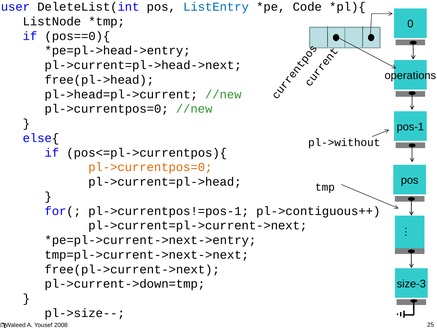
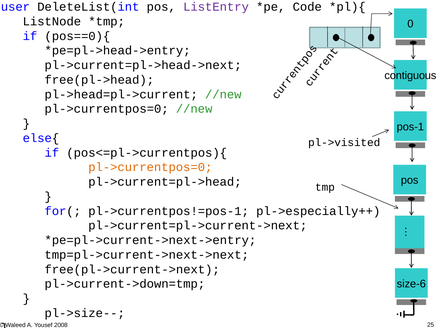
ListEntry colour: blue -> purple
operations: operations -> contiguous
pl->without: pl->without -> pl->visited
pl->contiguous++: pl->contiguous++ -> pl->especially++
size-3: size-3 -> size-6
